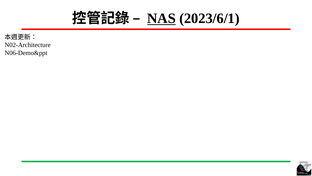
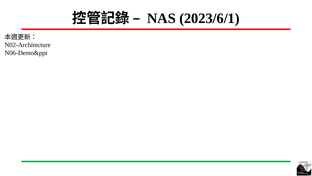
NAS underline: present -> none
